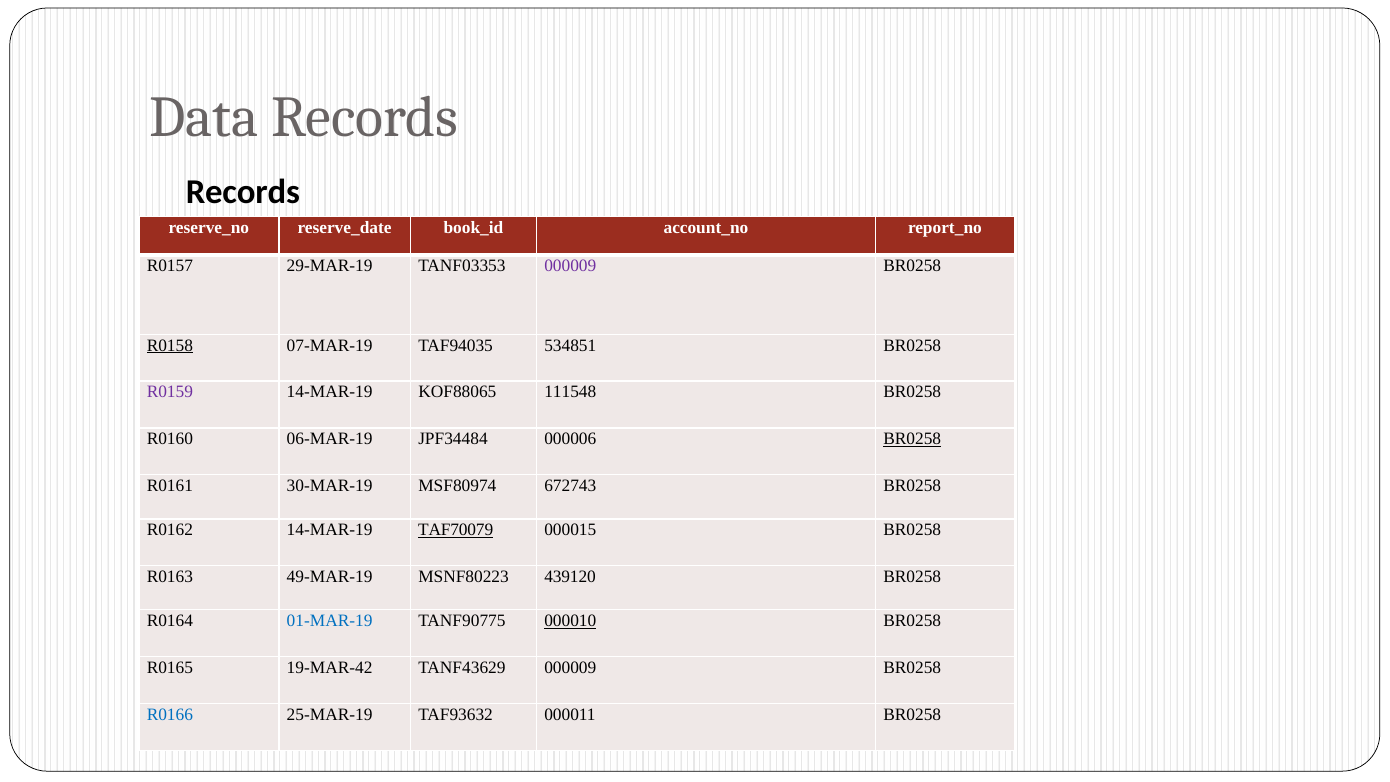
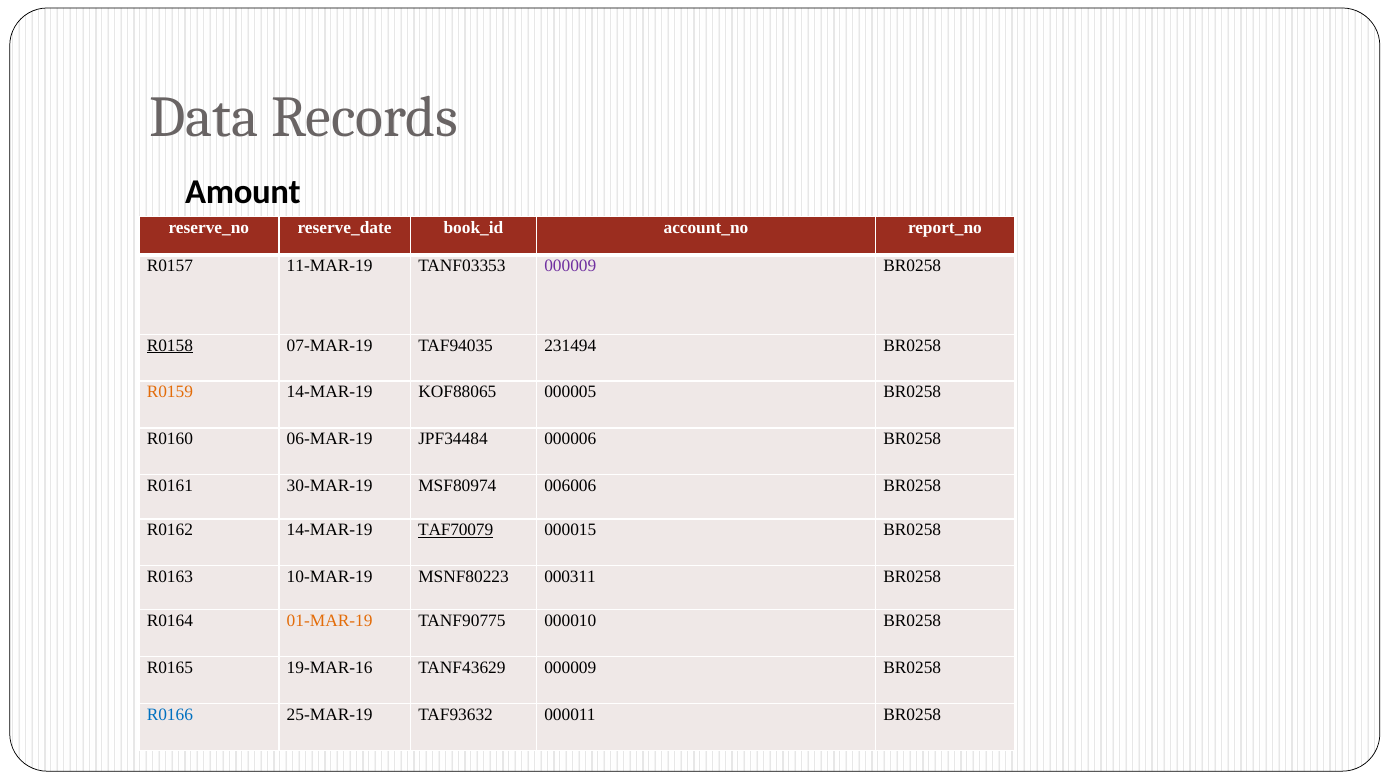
Records at (243, 192): Records -> Amount
29-MAR-19: 29-MAR-19 -> 11-MAR-19
534851: 534851 -> 231494
R0159 colour: purple -> orange
111548: 111548 -> 000005
BR0258 at (912, 439) underline: present -> none
672743: 672743 -> 006006
49-MAR-19: 49-MAR-19 -> 10-MAR-19
439120: 439120 -> 000311
01-MAR-19 colour: blue -> orange
000010 underline: present -> none
19-MAR-42: 19-MAR-42 -> 19-MAR-16
